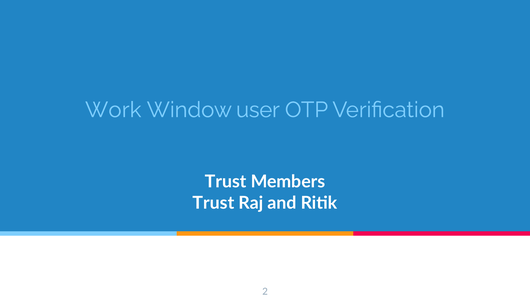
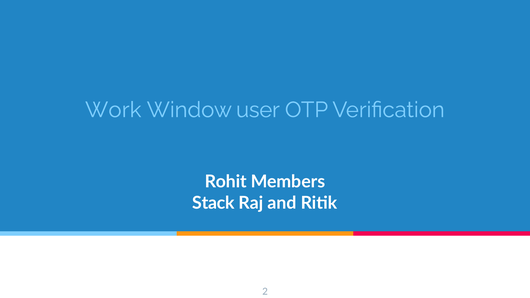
Trust at (226, 182): Trust -> Rohit
Trust at (213, 203): Trust -> Stack
